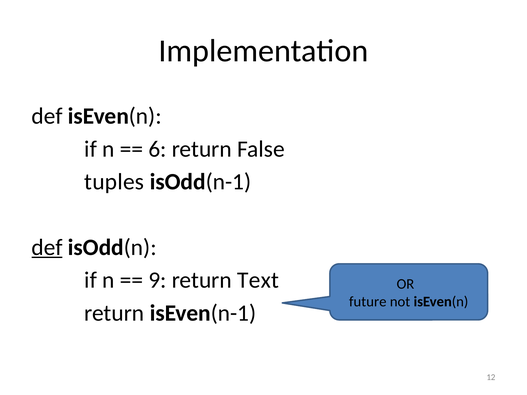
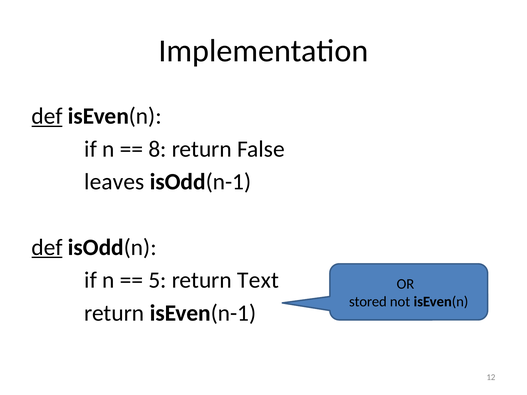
def at (47, 116) underline: none -> present
6: 6 -> 8
tuples: tuples -> leaves
9: 9 -> 5
future: future -> stored
